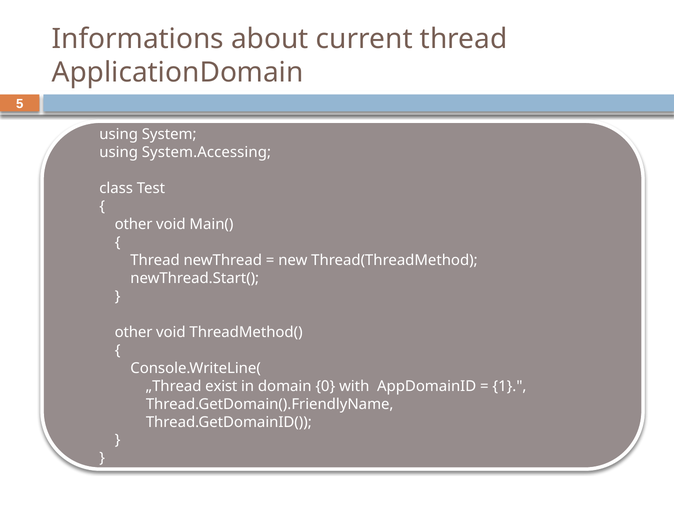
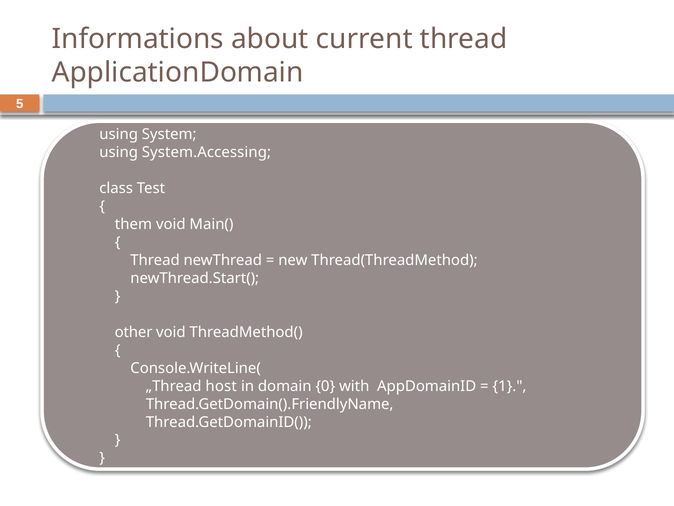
other at (134, 224): other -> them
exist: exist -> host
